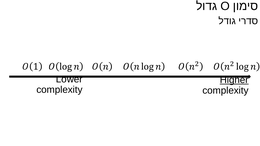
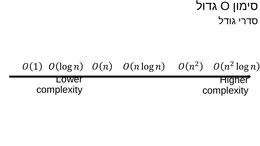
Higher underline: present -> none
